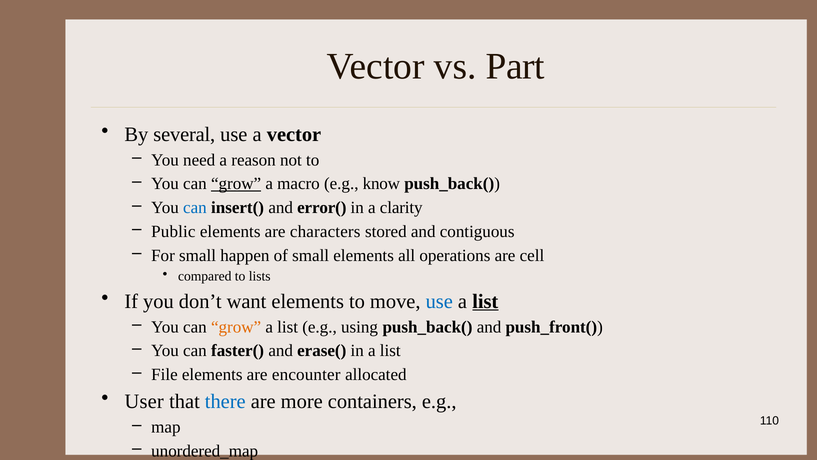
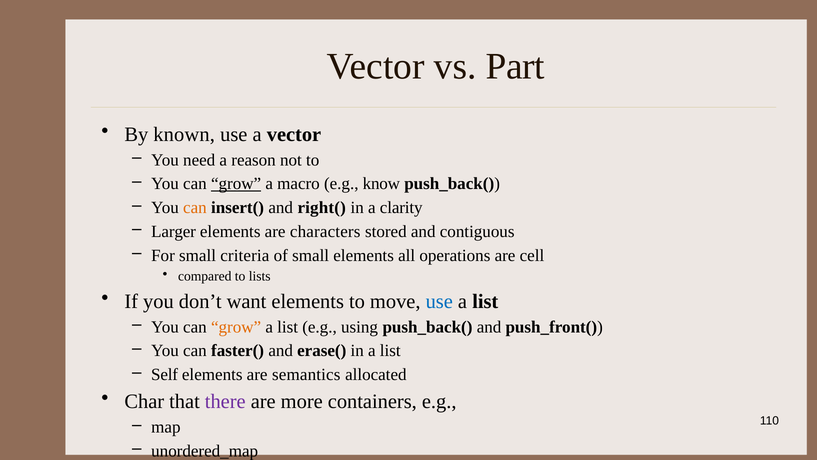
several: several -> known
can at (195, 207) colour: blue -> orange
error(: error( -> right(
Public: Public -> Larger
happen: happen -> criteria
list at (485, 301) underline: present -> none
File: File -> Self
encounter: encounter -> semantics
User: User -> Char
there colour: blue -> purple
